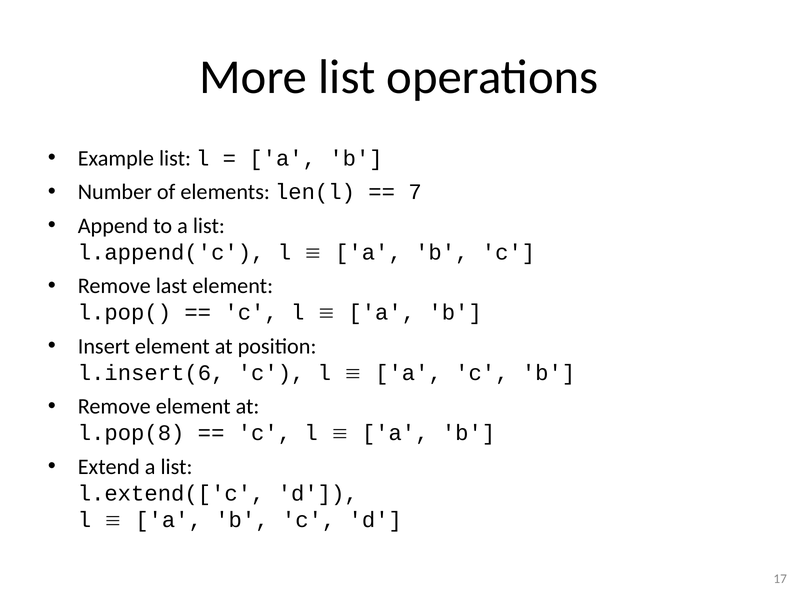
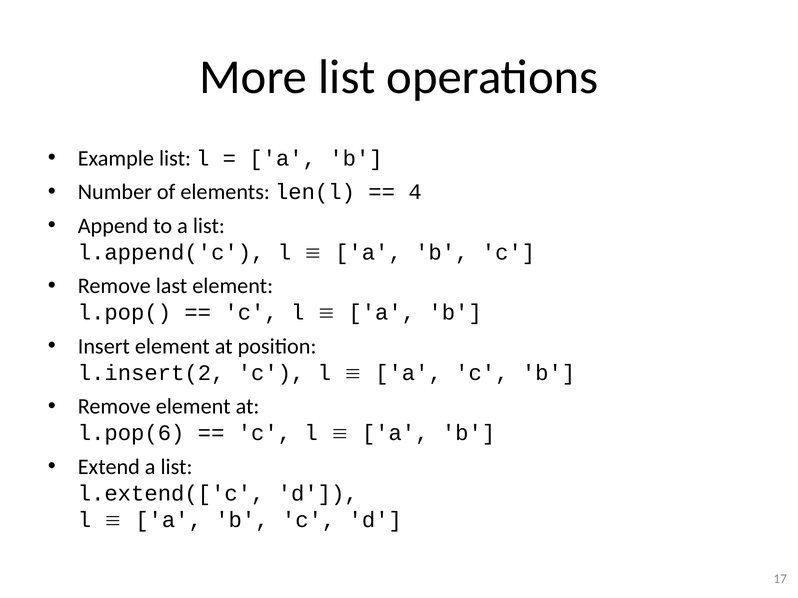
7: 7 -> 4
l.insert(6: l.insert(6 -> l.insert(2
l.pop(8: l.pop(8 -> l.pop(6
